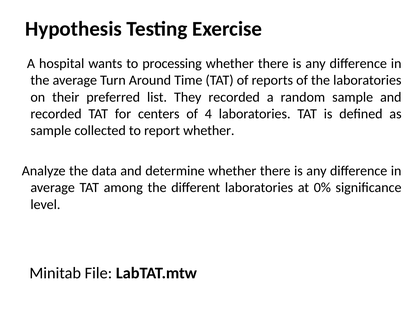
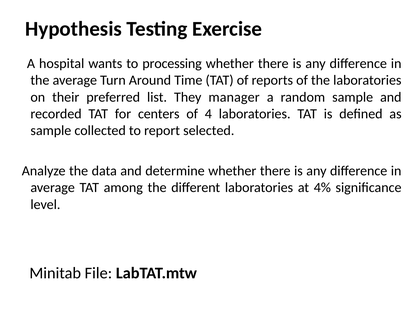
They recorded: recorded -> manager
report whether: whether -> selected
0%: 0% -> 4%
